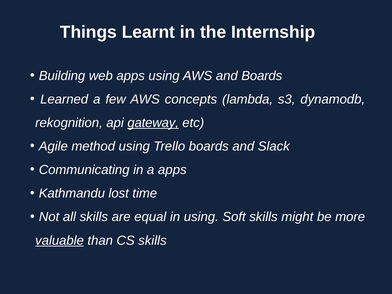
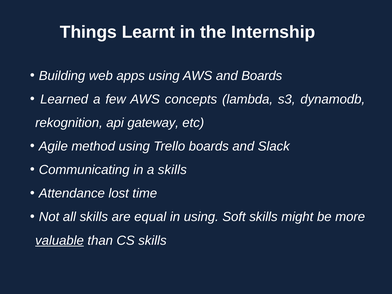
gateway underline: present -> none
a apps: apps -> skills
Kathmandu: Kathmandu -> Attendance
